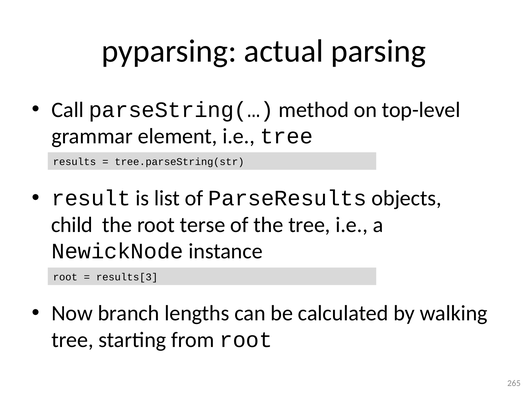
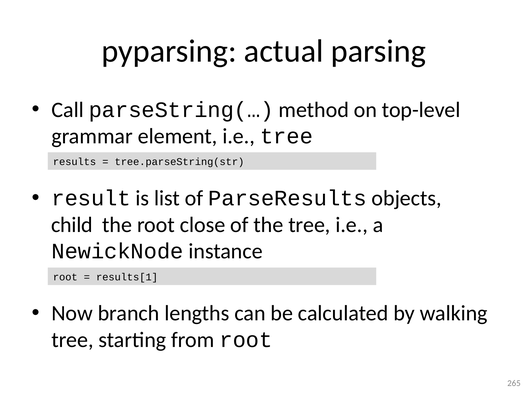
terse: terse -> close
results[3: results[3 -> results[1
